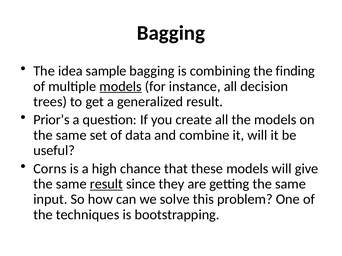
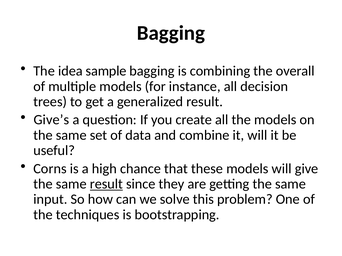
finding: finding -> overall
models at (121, 86) underline: present -> none
Prior’s: Prior’s -> Give’s
